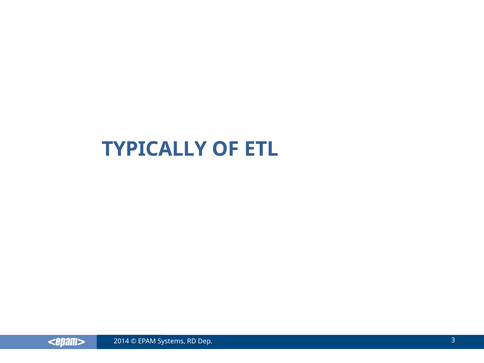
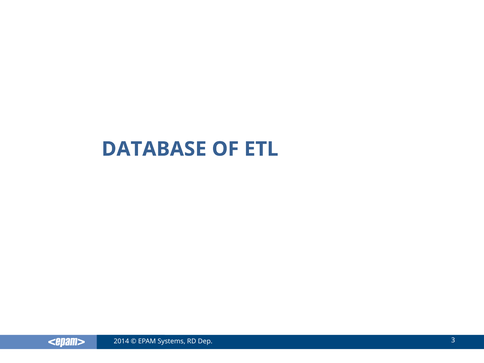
TYPICALLY: TYPICALLY -> DATABASE
